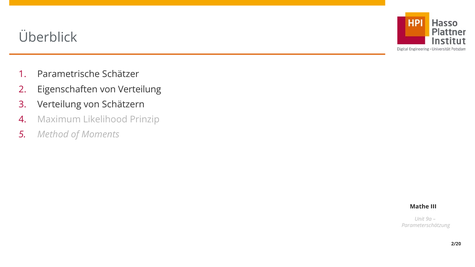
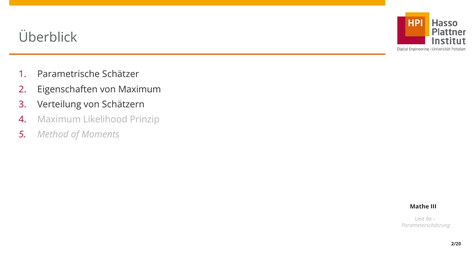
von Verteilung: Verteilung -> Maximum
